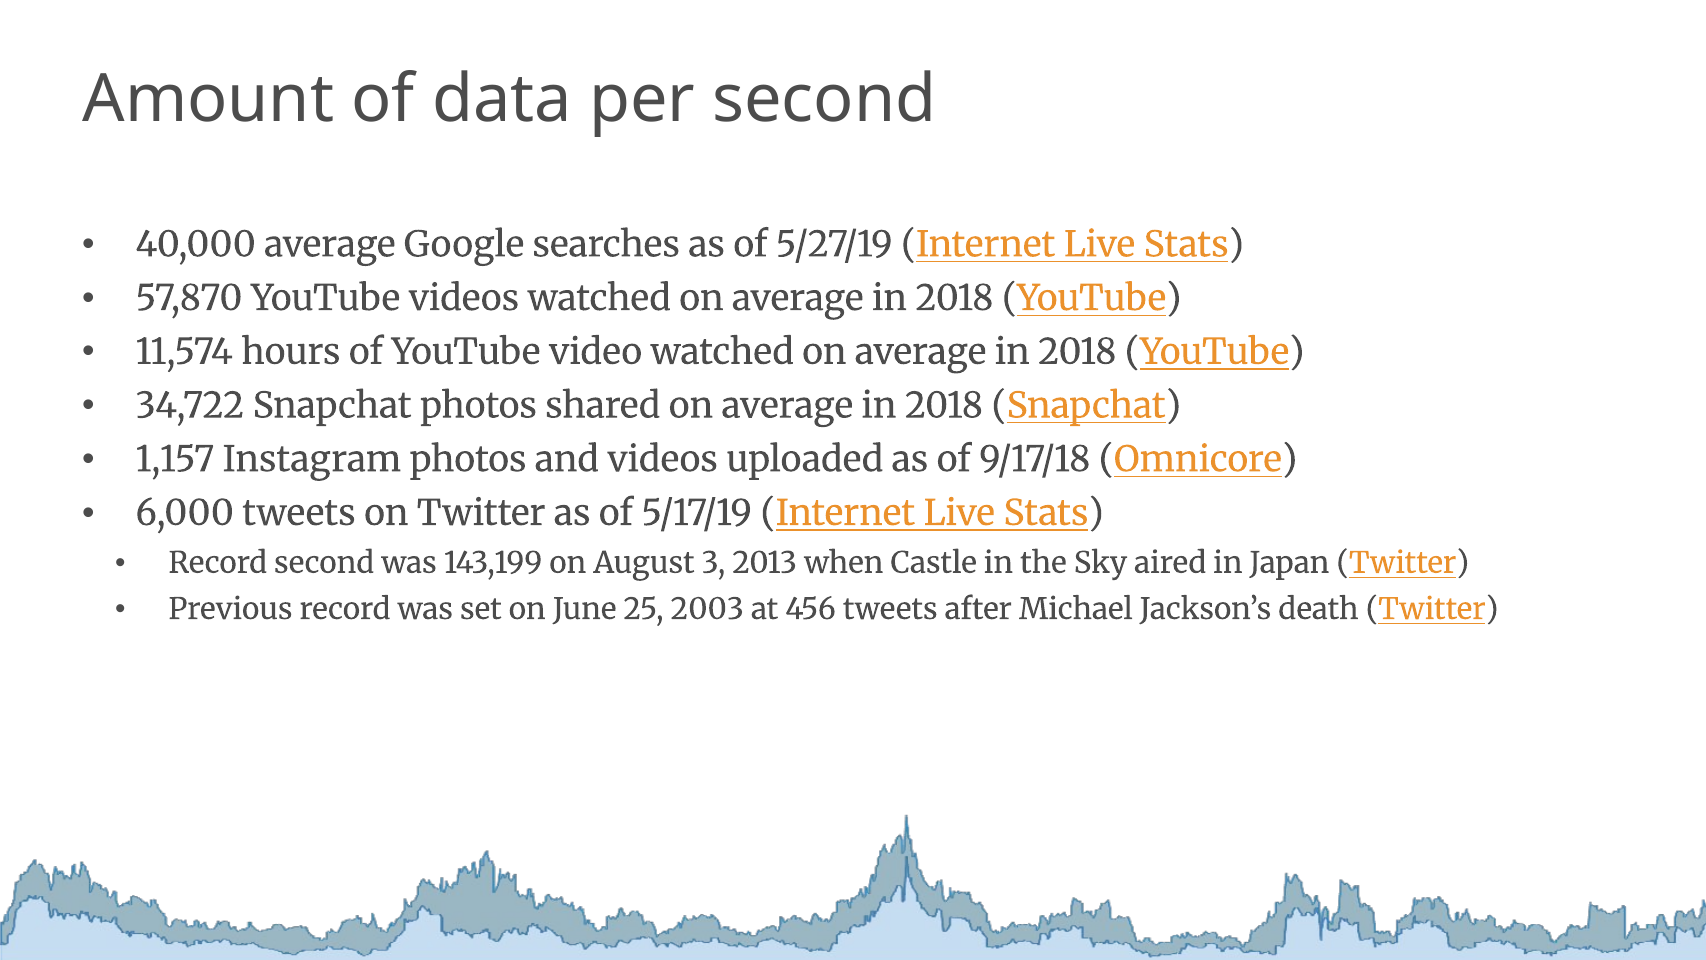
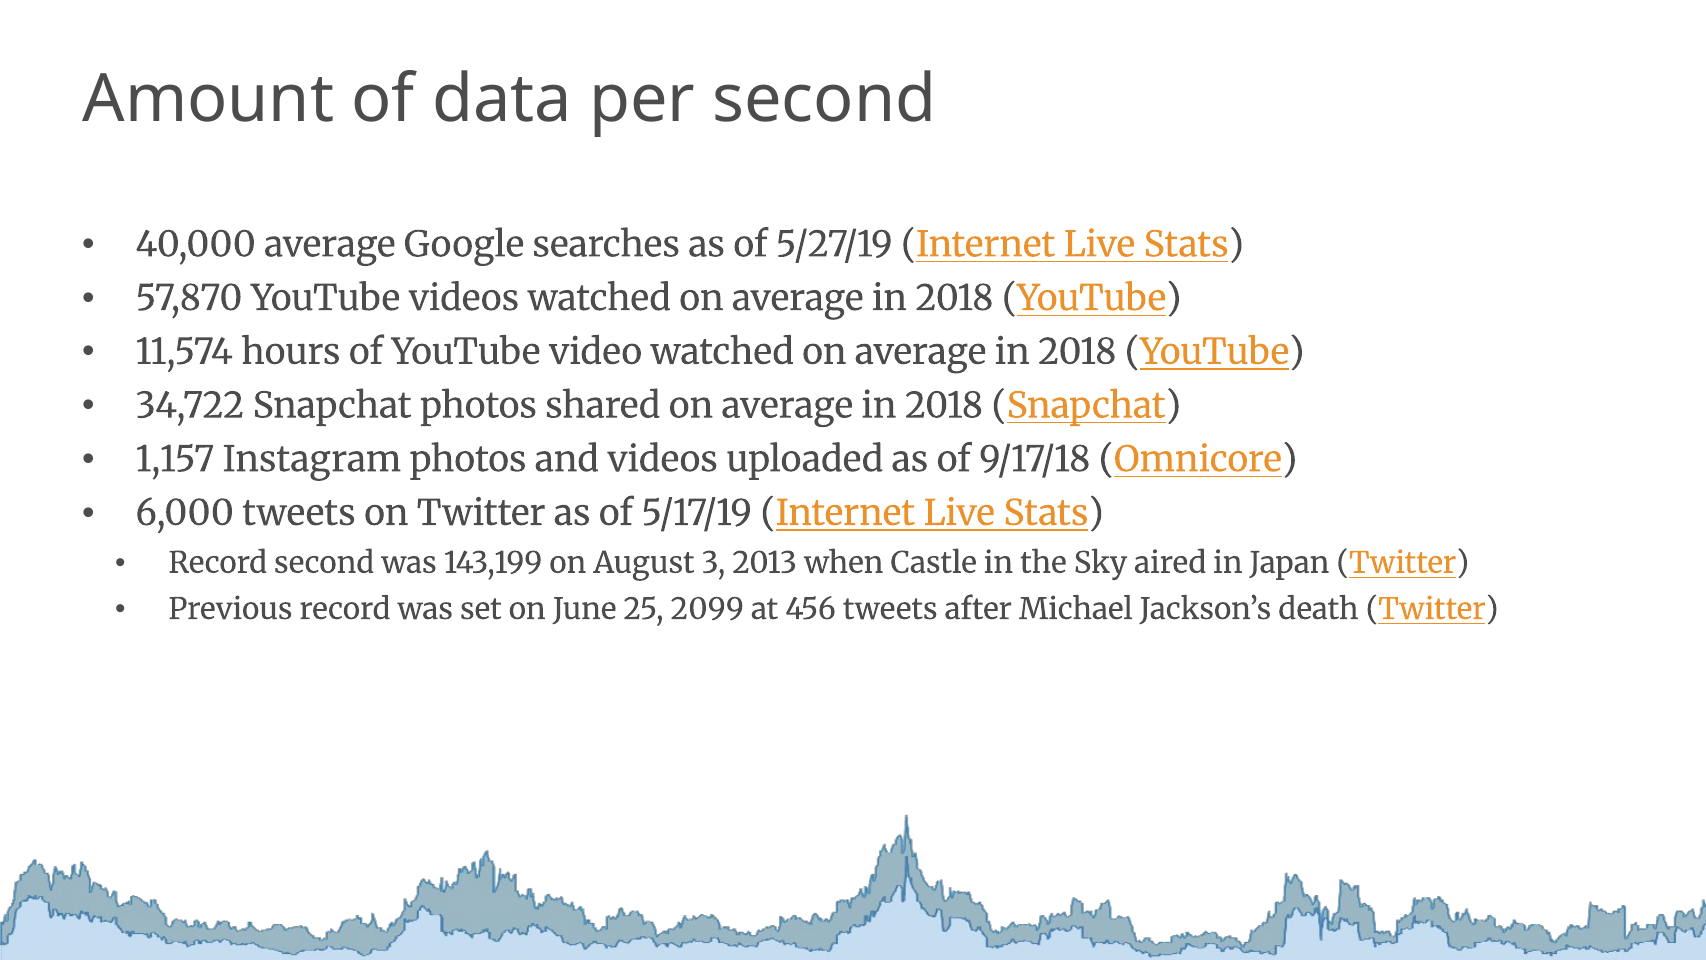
2003: 2003 -> 2099
